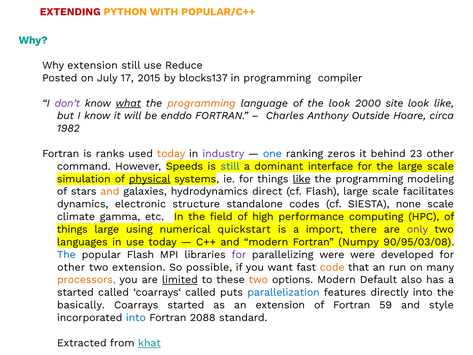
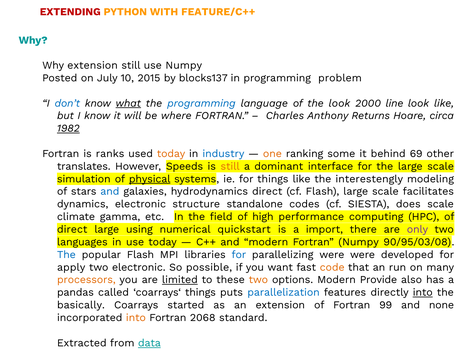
POPULAR/C++: POPULAR/C++ -> FEATURE/C++
use Reduce: Reduce -> Numpy
17: 17 -> 10
compiler: compiler -> problem
don’t colour: purple -> blue
programming at (201, 103) colour: orange -> blue
site: site -> line
enddo: enddo -> where
Outside: Outside -> Returns
1982 underline: none -> present
industry colour: purple -> blue
one colour: blue -> orange
zeros: zeros -> some
23: 23 -> 69
command: command -> translates
still at (230, 166) colour: blue -> orange
like at (302, 179) underline: present -> none
programming at (369, 179): programming -> interestengly
and at (110, 191) colour: orange -> blue
none: none -> does
things at (72, 229): things -> direct
for at (239, 254) colour: purple -> blue
other at (71, 267): other -> apply
two extension: extension -> electronic
Default: Default -> Provide
started at (75, 292): started -> pandas
coarrays‘ called: called -> things
into at (423, 292) underline: none -> present
59: 59 -> 99
style: style -> none
into at (136, 317) colour: blue -> orange
2088: 2088 -> 2068
khat: khat -> data
